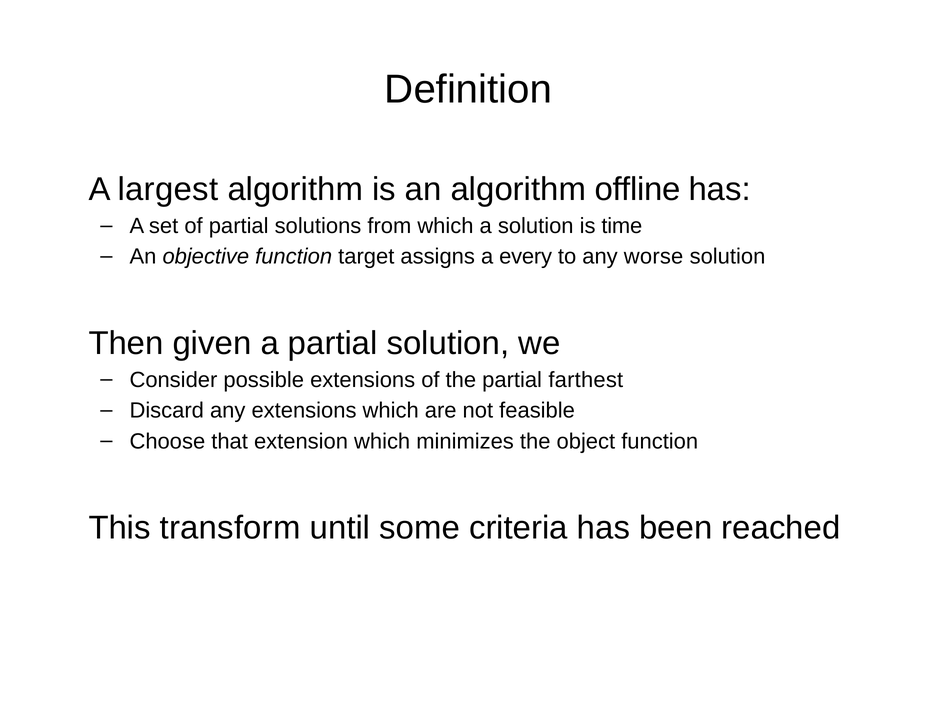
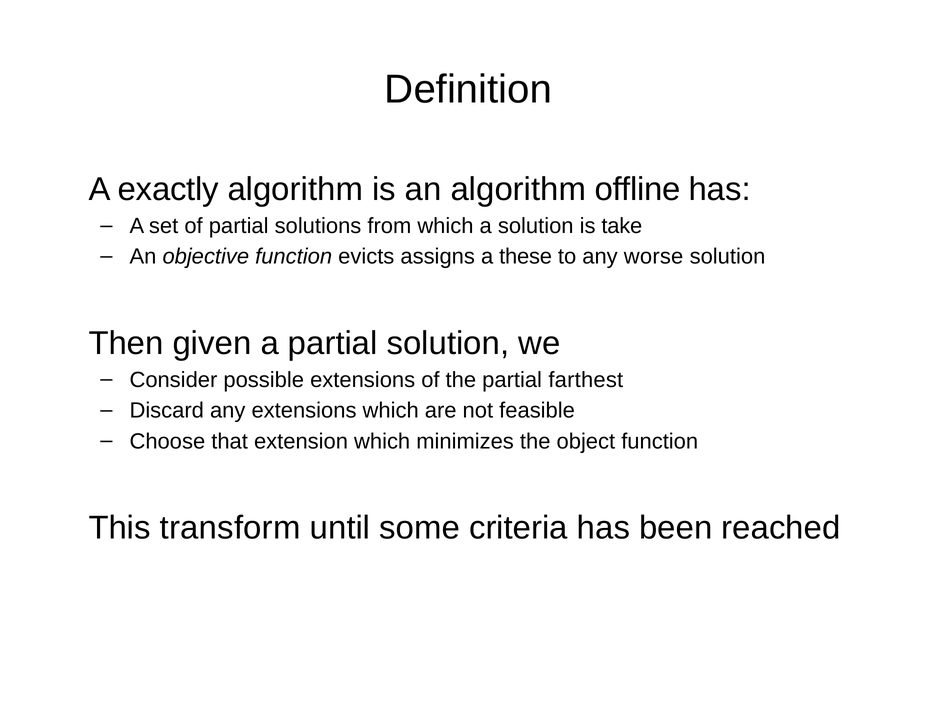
largest: largest -> exactly
time: time -> take
target: target -> evicts
every: every -> these
